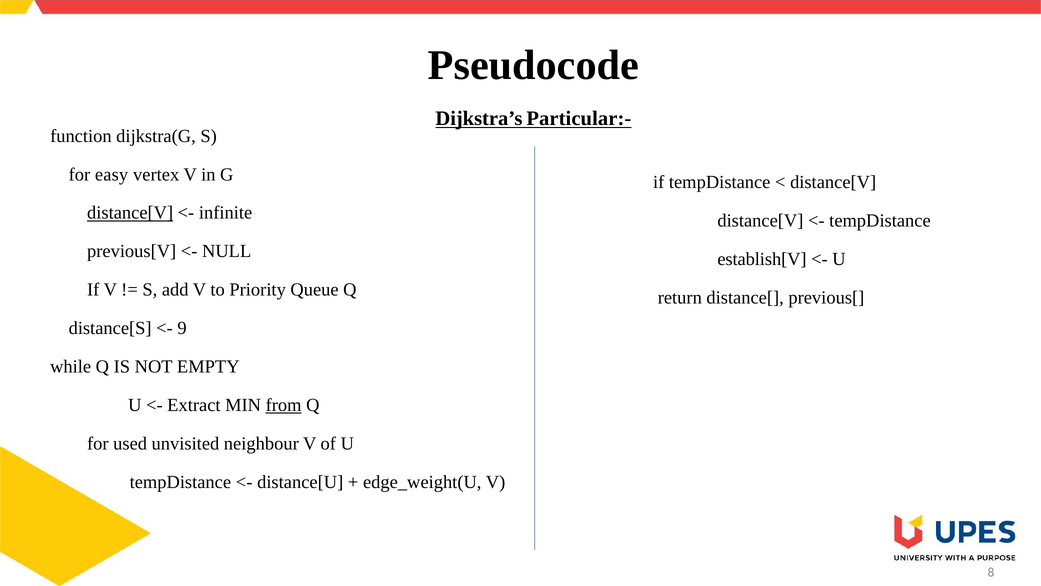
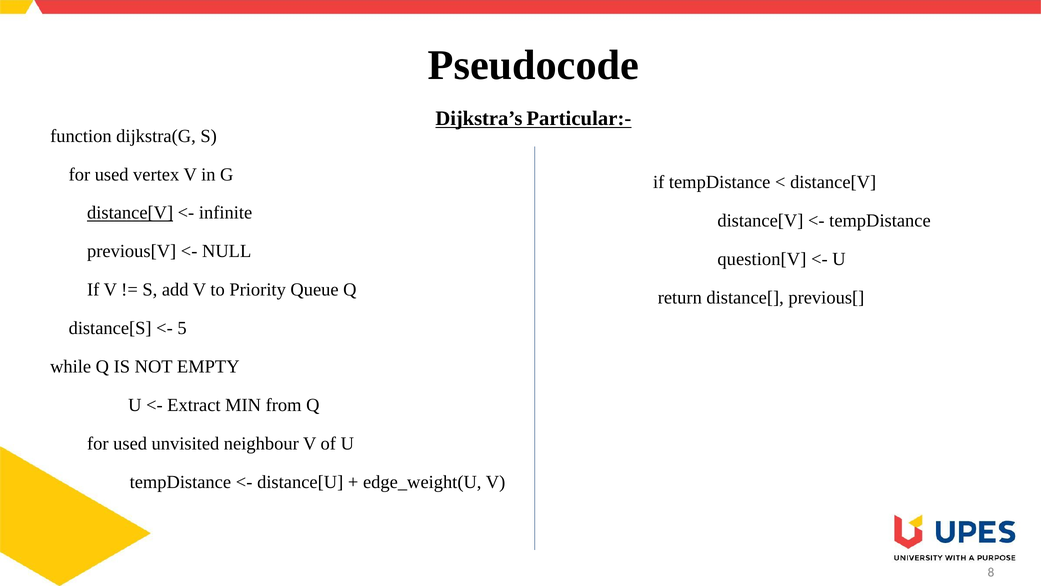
easy at (112, 174): easy -> used
establish[V: establish[V -> question[V
9: 9 -> 5
from underline: present -> none
